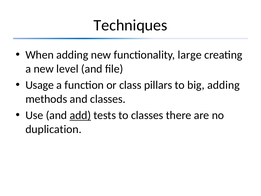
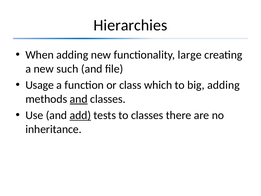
Techniques: Techniques -> Hierarchies
level: level -> such
pillars: pillars -> which
and at (79, 99) underline: none -> present
duplication: duplication -> inheritance
